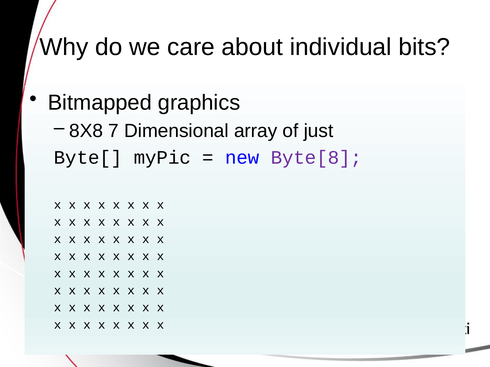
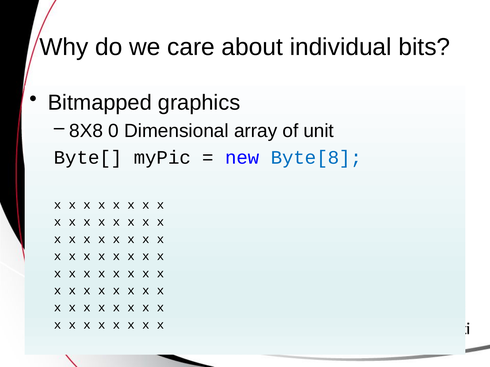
7: 7 -> 0
just: just -> unit
Byte[8 colour: purple -> blue
